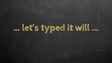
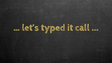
will: will -> call
